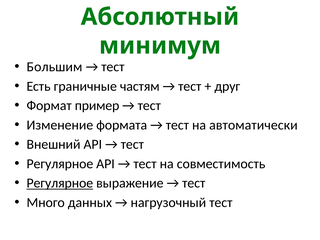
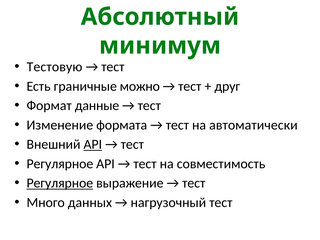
Большим: Большим -> Тестовую
частям: частям -> можно
пример: пример -> данные
API at (93, 144) underline: none -> present
